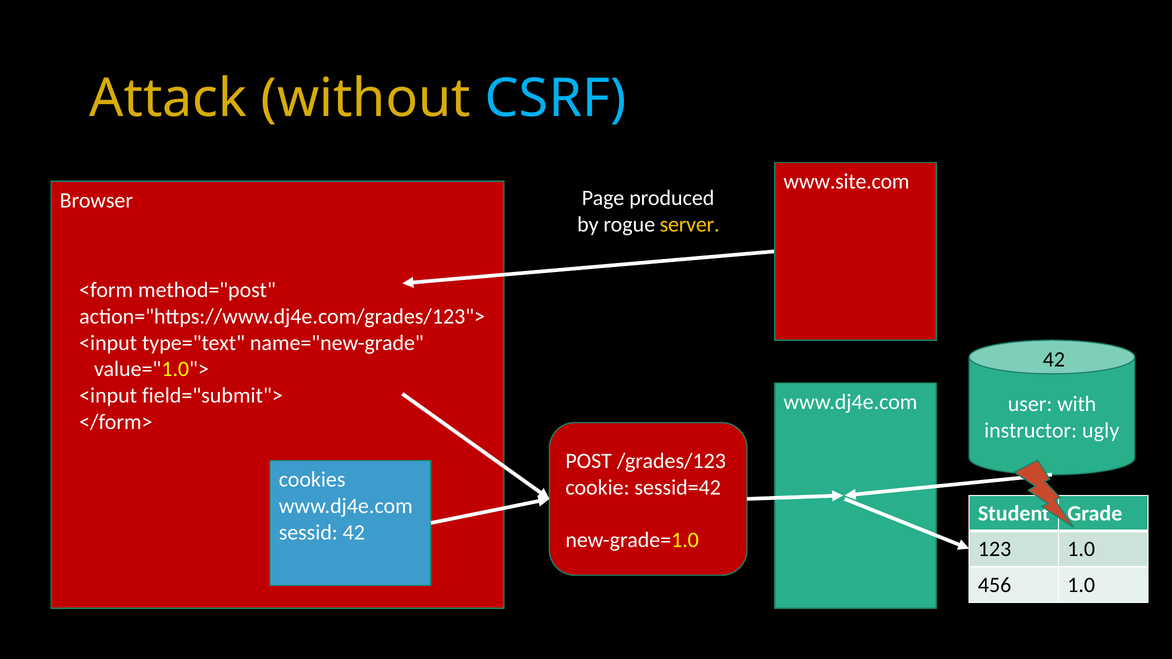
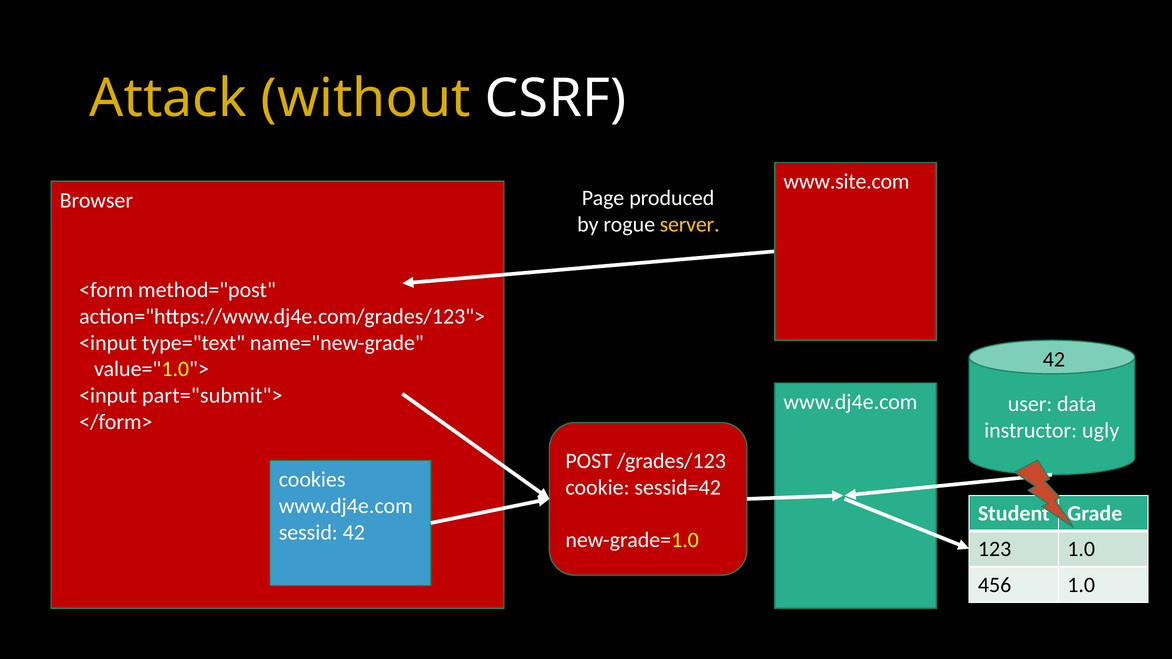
CSRF colour: light blue -> white
field="submit">: field="submit"> -> part="submit">
with: with -> data
